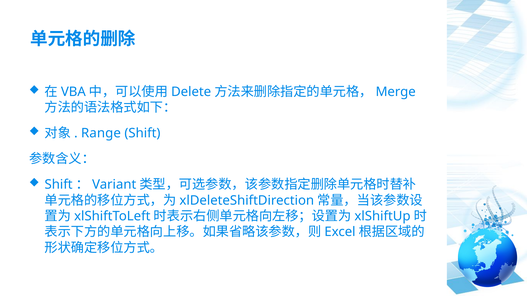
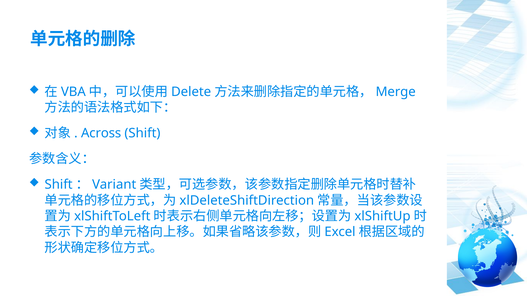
Range: Range -> Across
